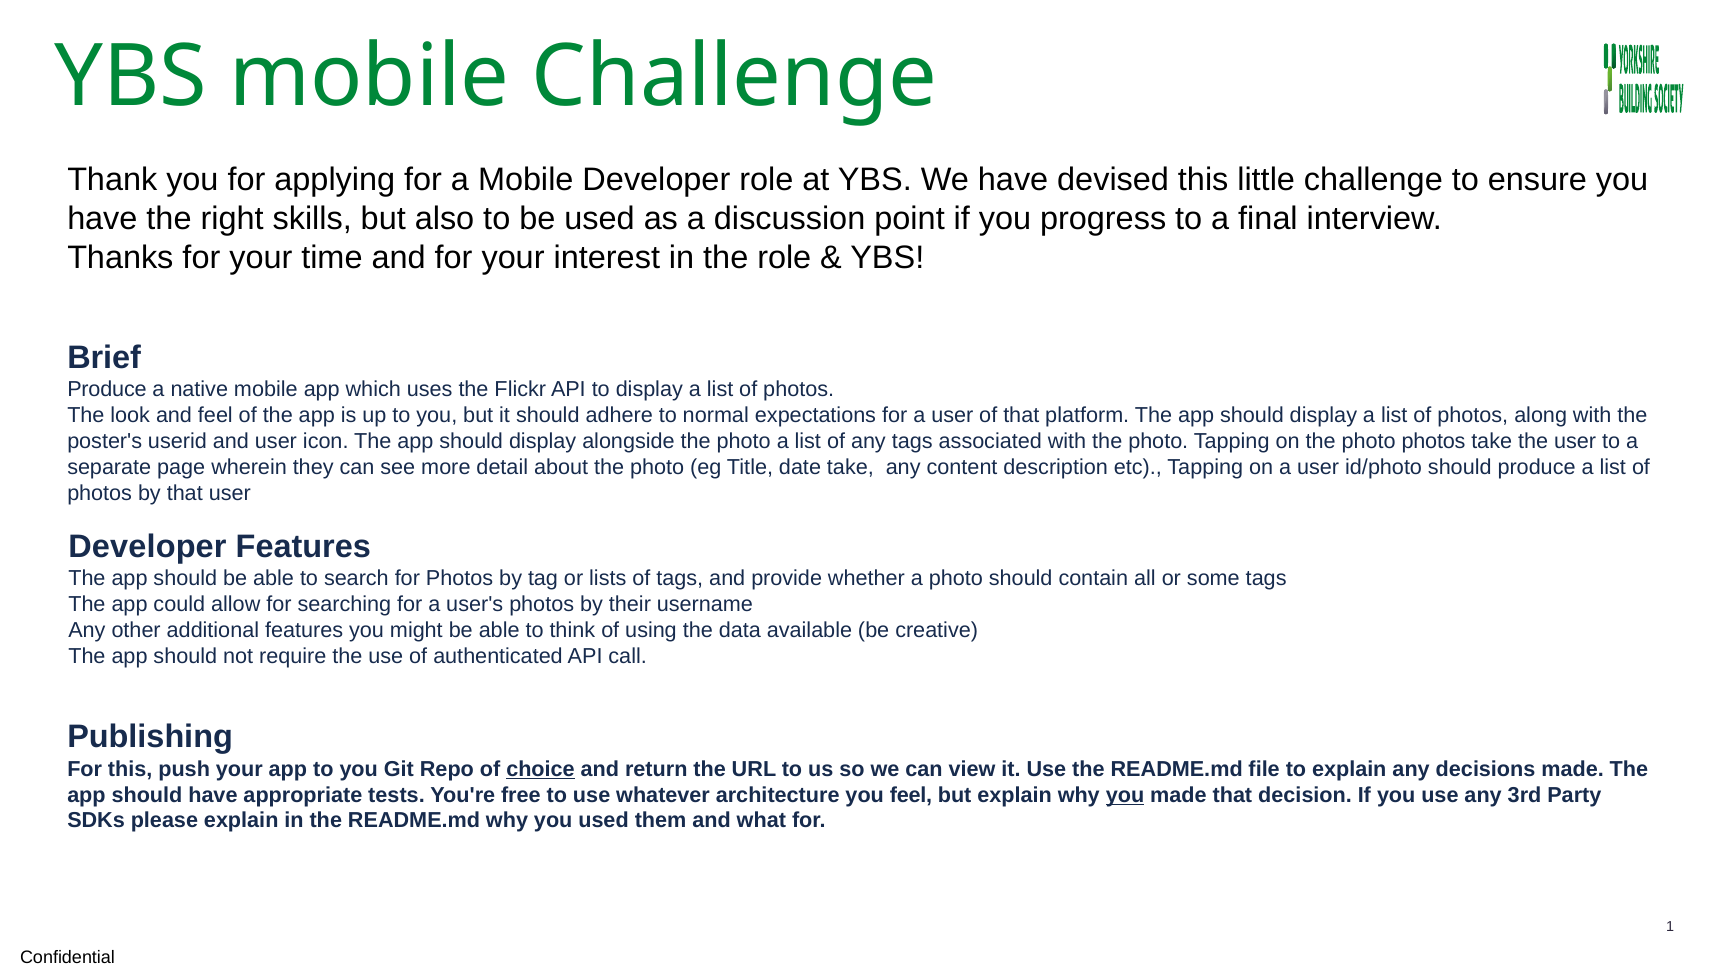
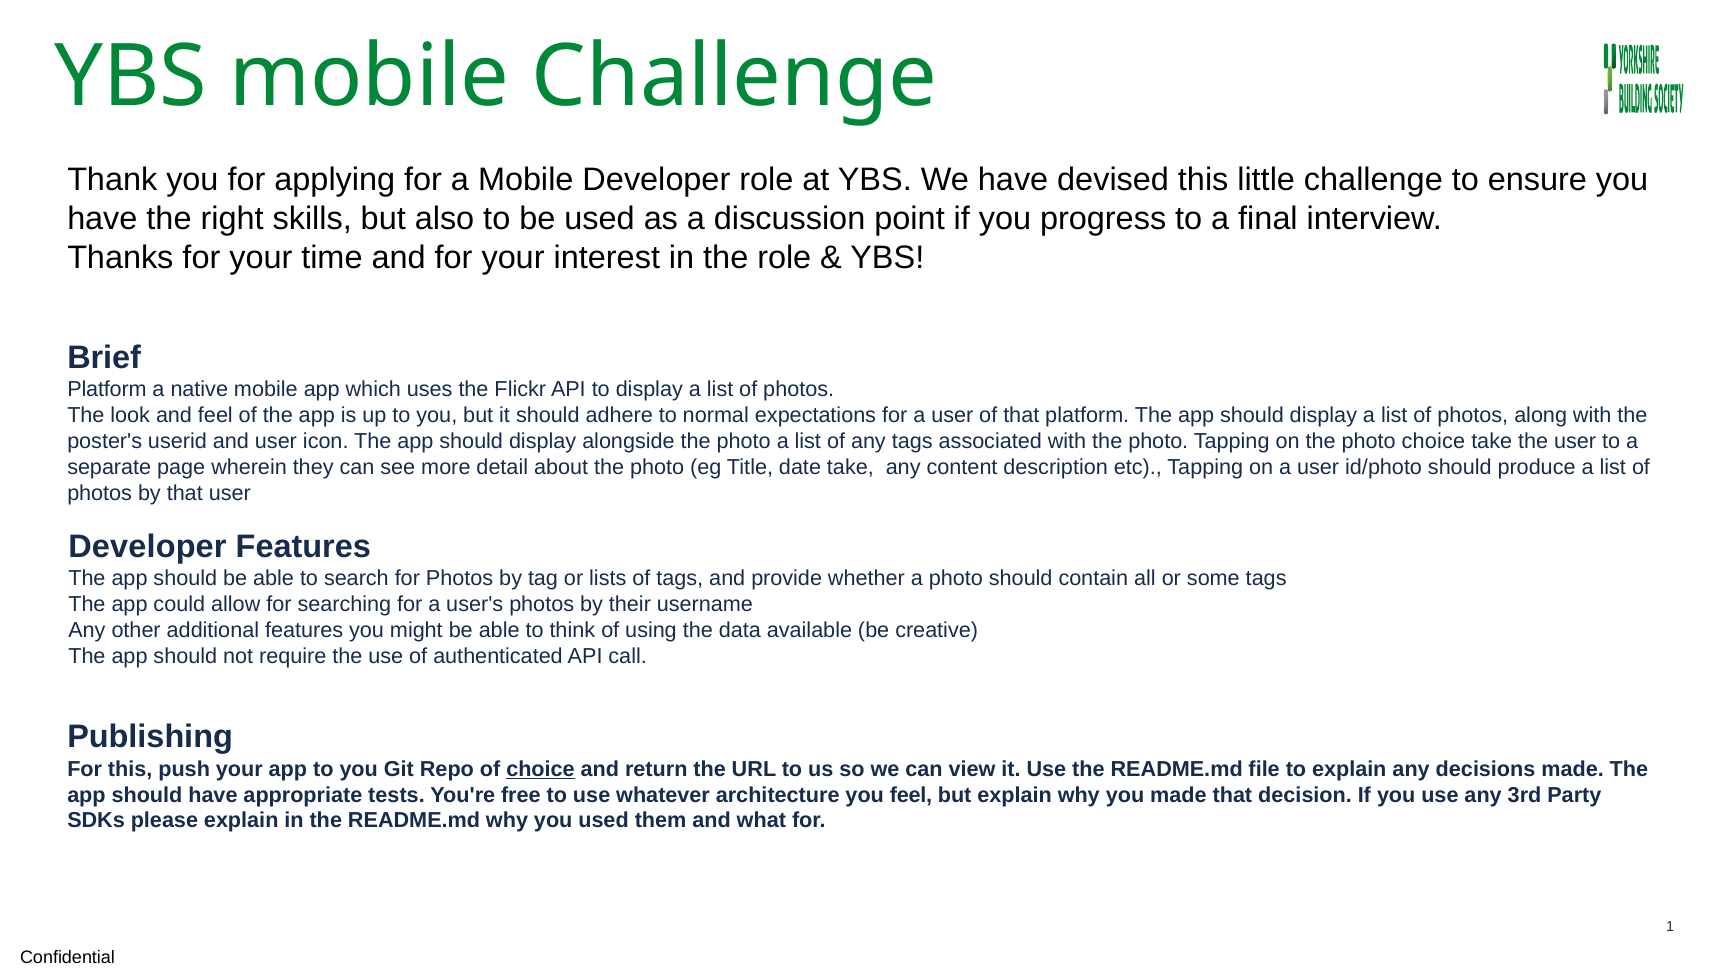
Produce at (107, 389): Produce -> Platform
photo photos: photos -> choice
you at (1125, 795) underline: present -> none
